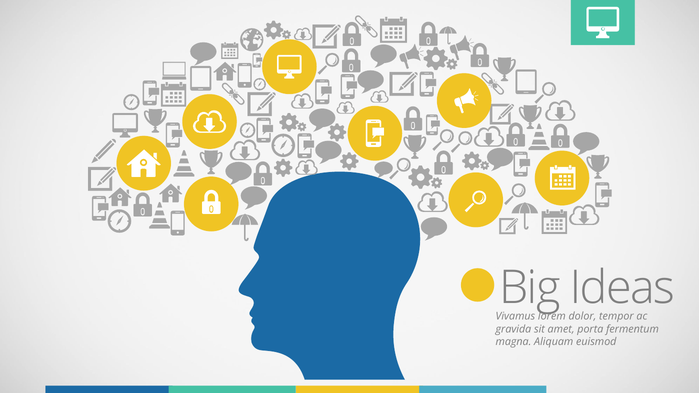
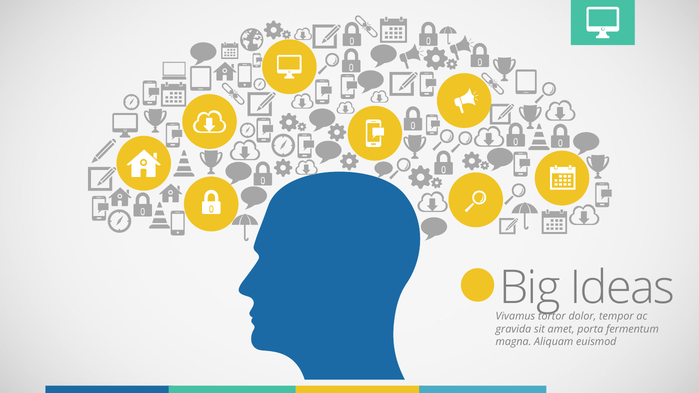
lorem: lorem -> tortor
